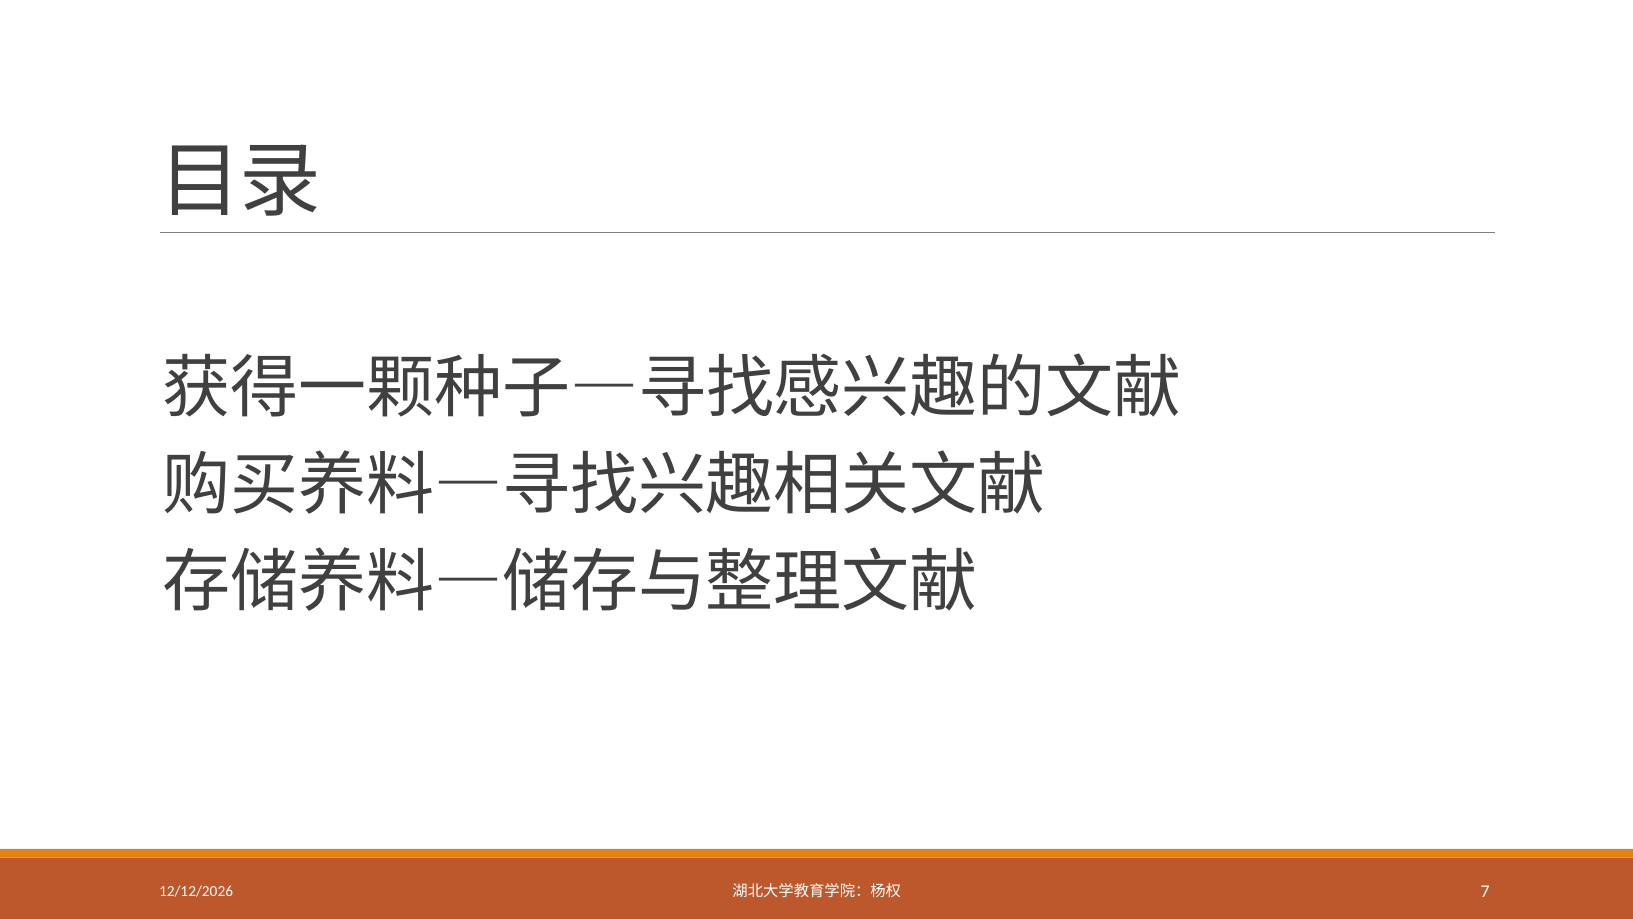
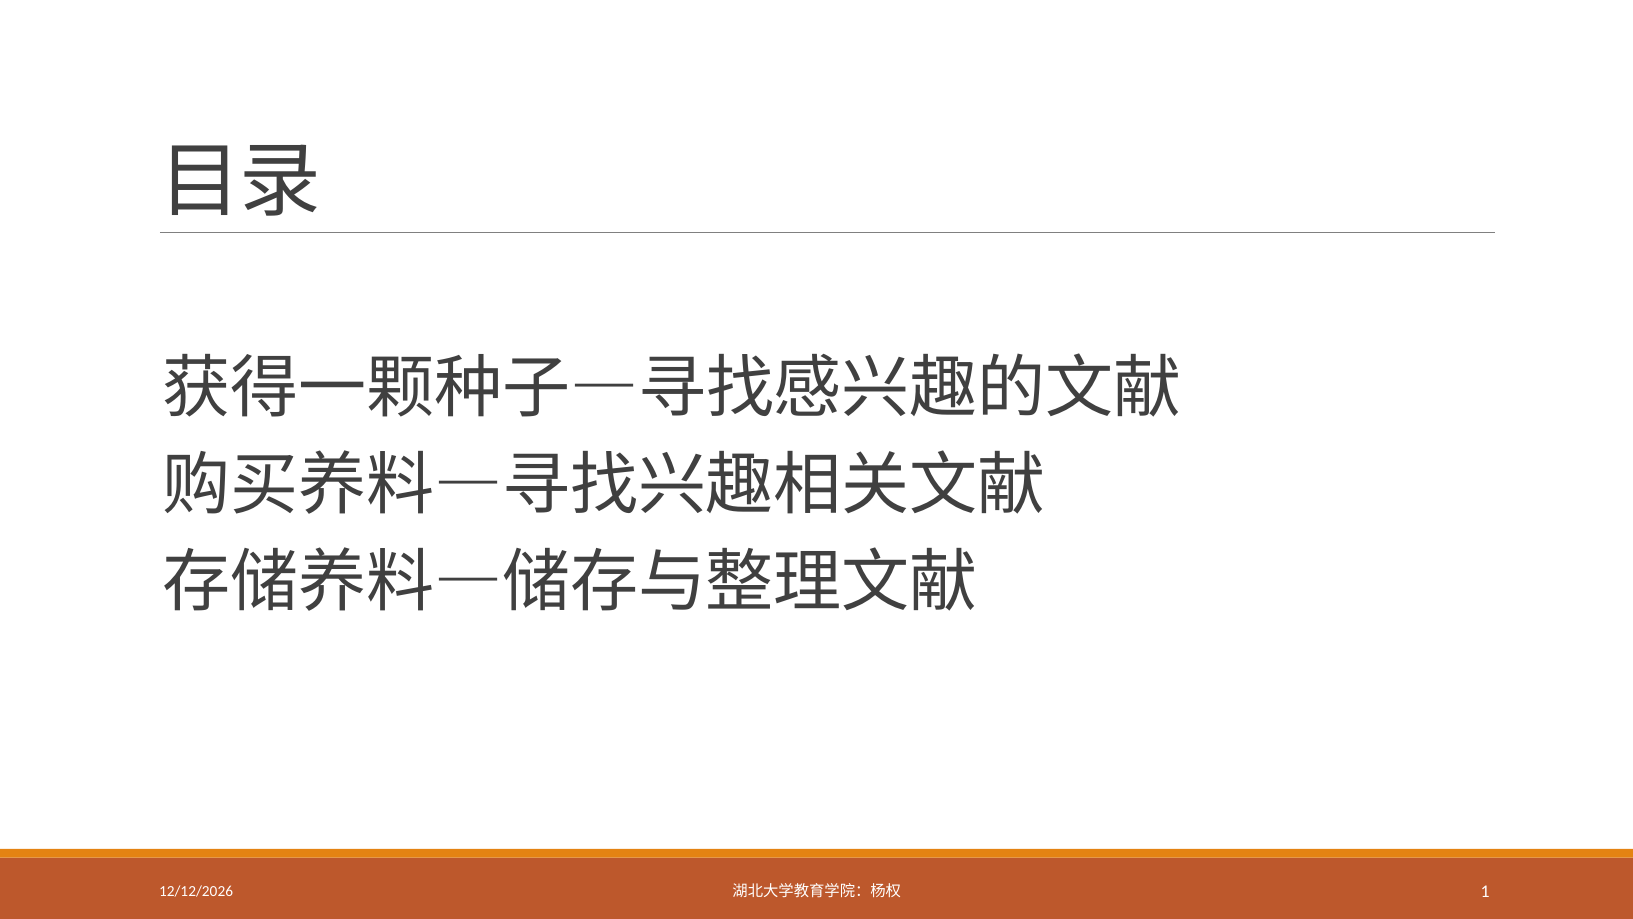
7: 7 -> 1
